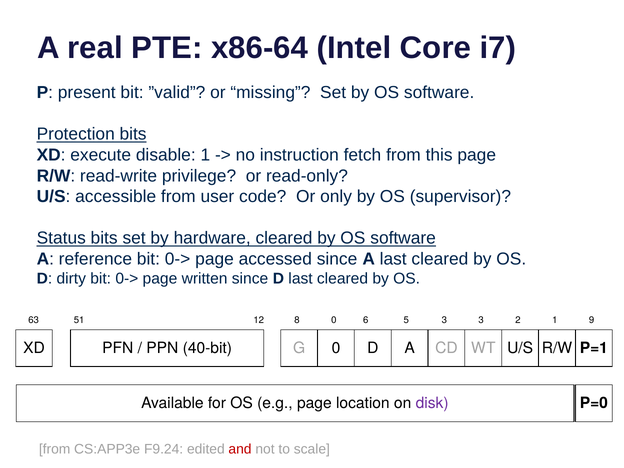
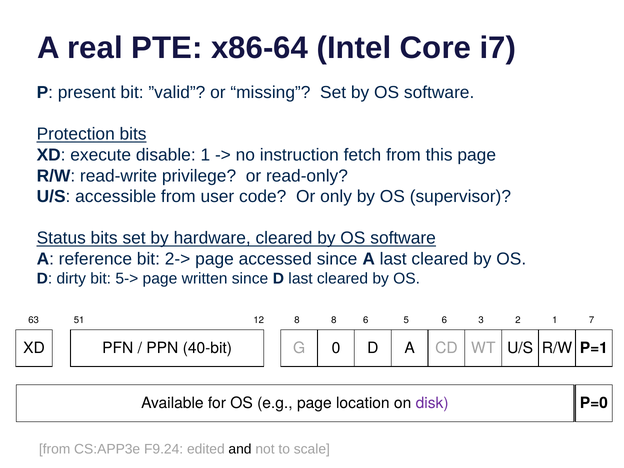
reference bit 0->: 0-> -> 2->
dirty bit 0->: 0-> -> 5->
8 0: 0 -> 8
5 3: 3 -> 6
9: 9 -> 7
and colour: red -> black
